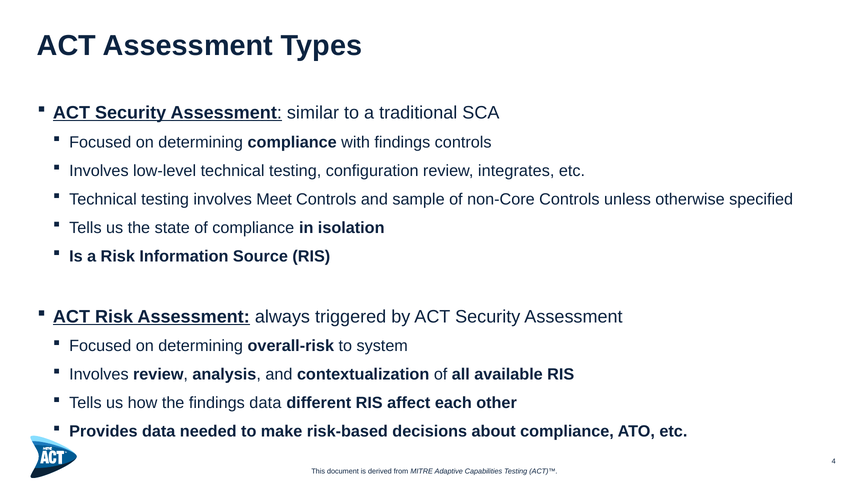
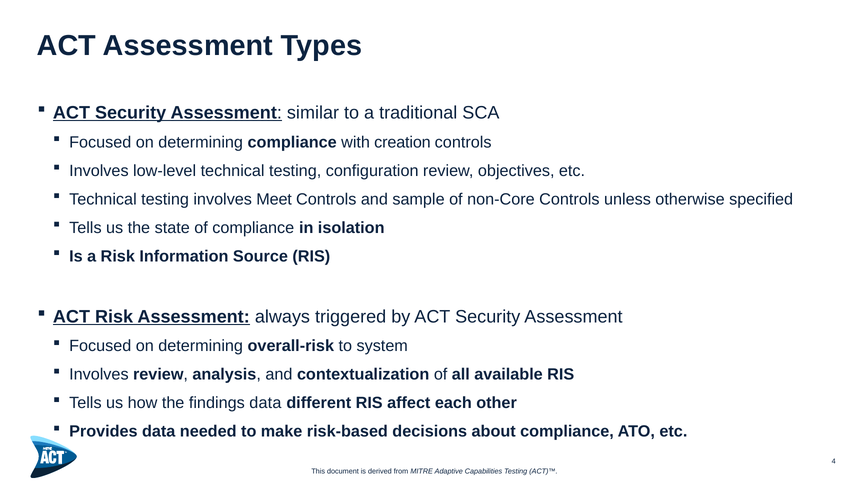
with findings: findings -> creation
integrates: integrates -> objectives
